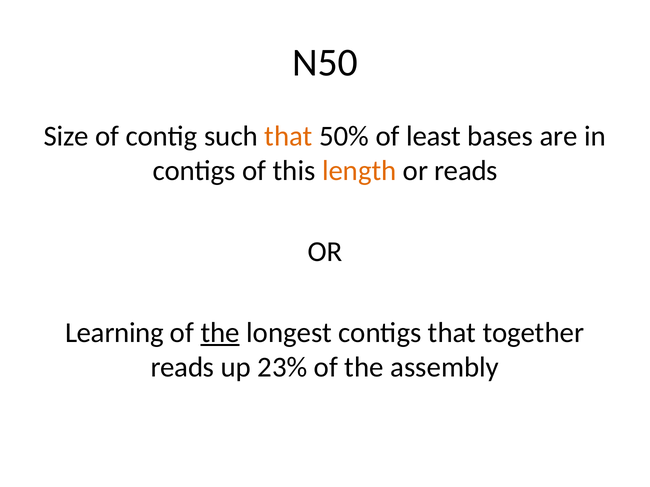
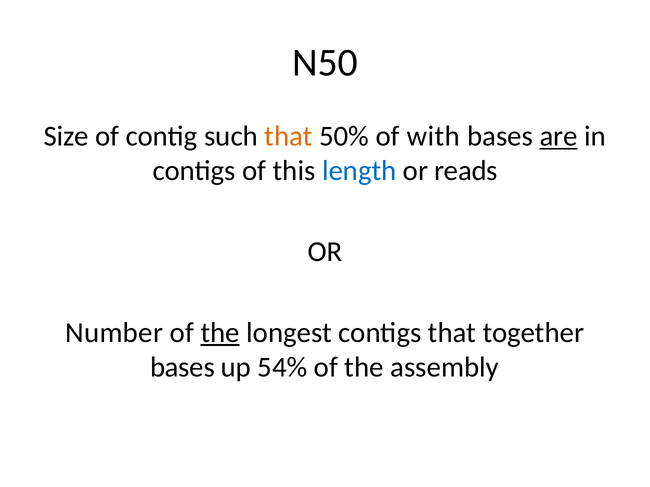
least: least -> with
are underline: none -> present
length colour: orange -> blue
Learning: Learning -> Number
reads at (182, 368): reads -> bases
23%: 23% -> 54%
